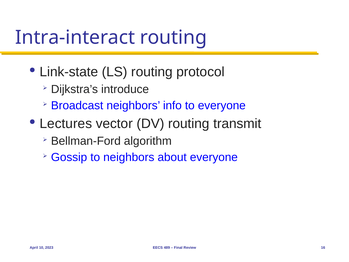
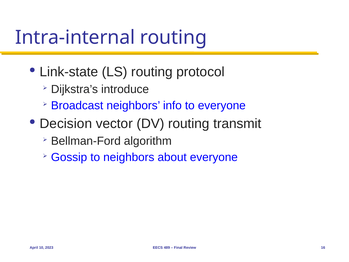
Intra-interact: Intra-interact -> Intra-internal
Lectures: Lectures -> Decision
